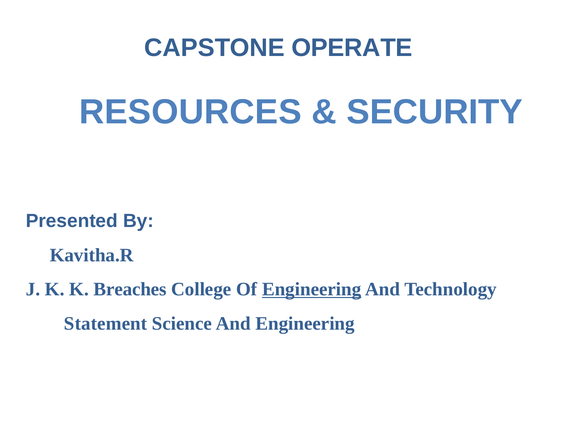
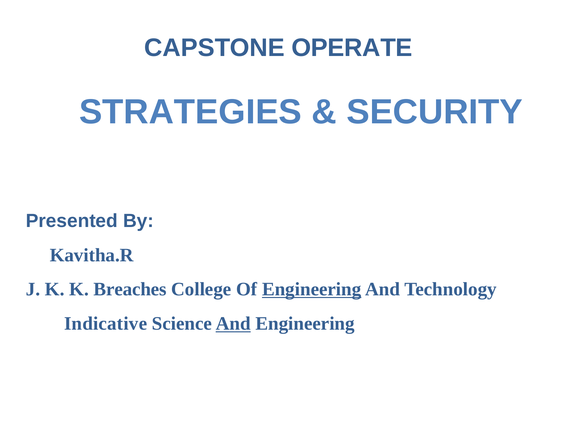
RESOURCES: RESOURCES -> STRATEGIES
Statement: Statement -> Indicative
And at (233, 324) underline: none -> present
